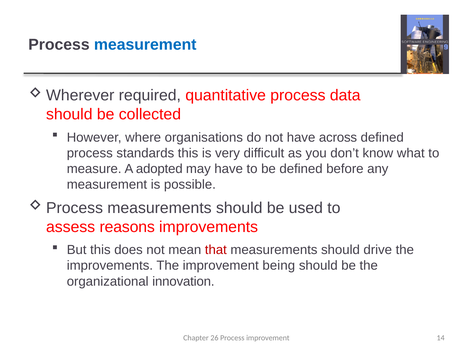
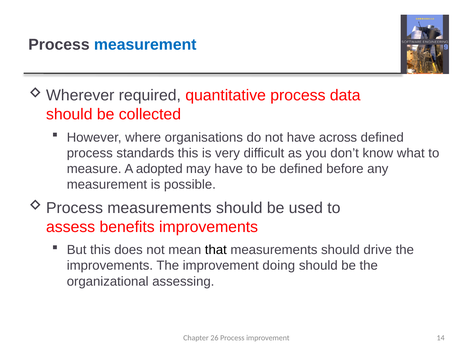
reasons: reasons -> benefits
that colour: red -> black
being: being -> doing
innovation: innovation -> assessing
